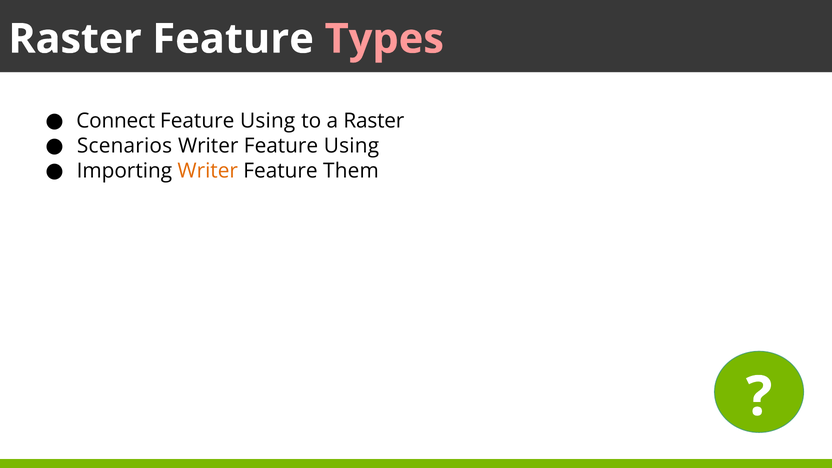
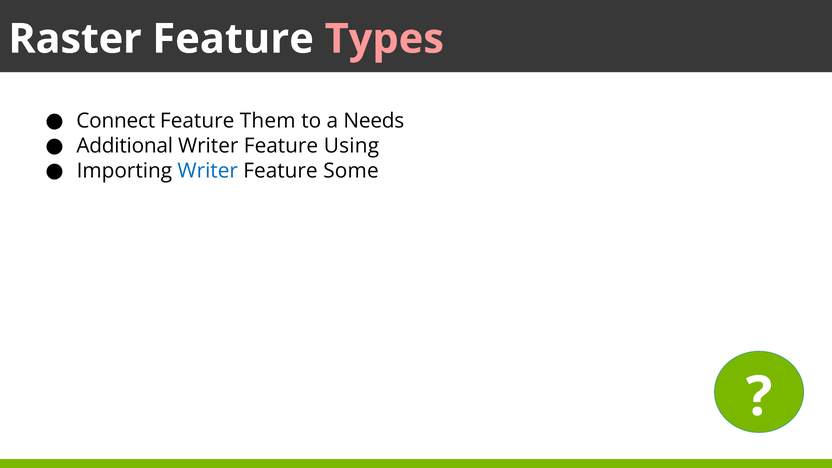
Using at (268, 121): Using -> Them
a Raster: Raster -> Needs
Scenarios: Scenarios -> Additional
Writer at (208, 171) colour: orange -> blue
Them: Them -> Some
